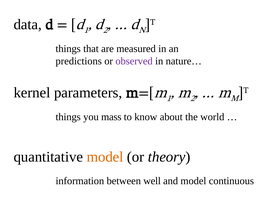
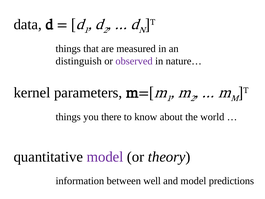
predictions: predictions -> distinguish
mass: mass -> there
model at (105, 157) colour: orange -> purple
continuous: continuous -> predictions
